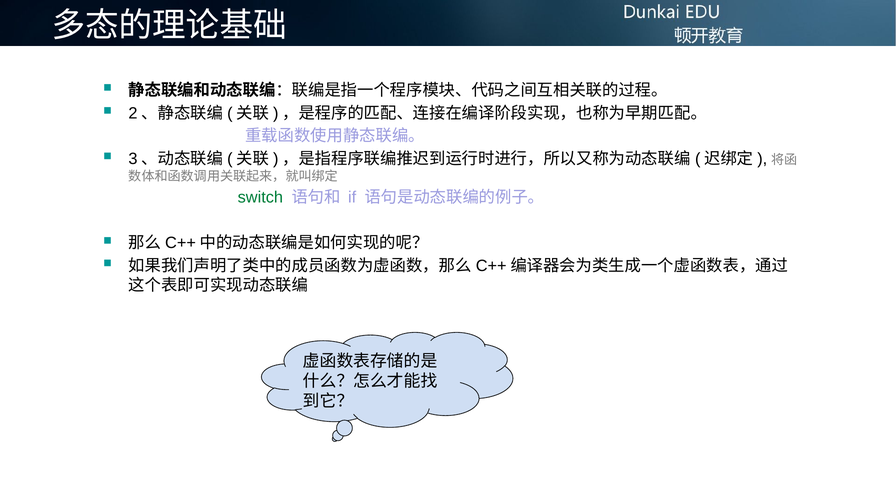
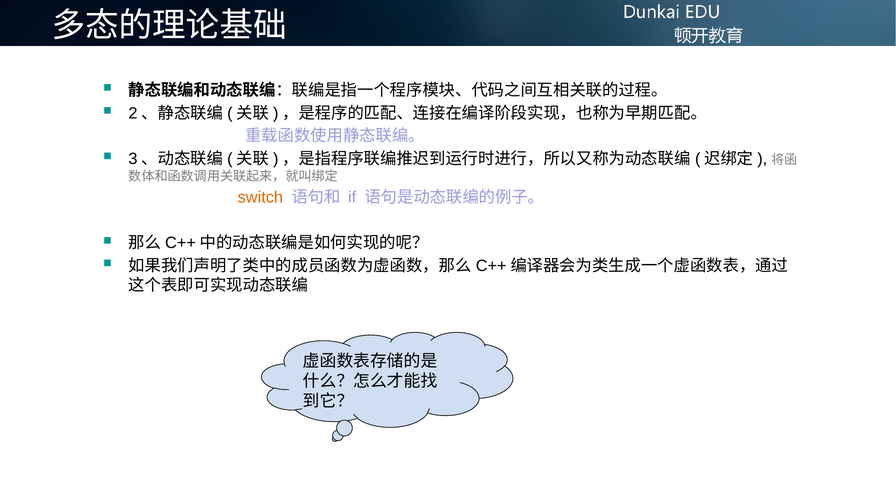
switch colour: green -> orange
